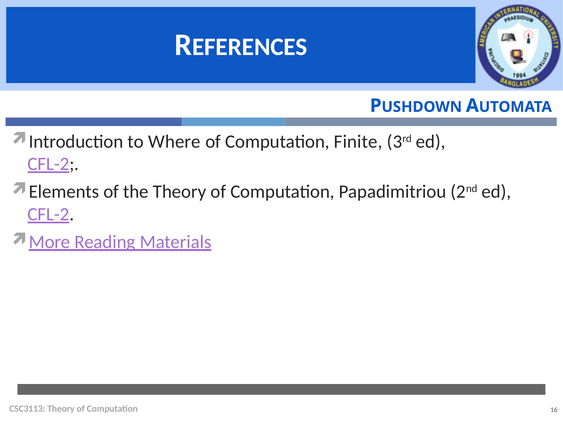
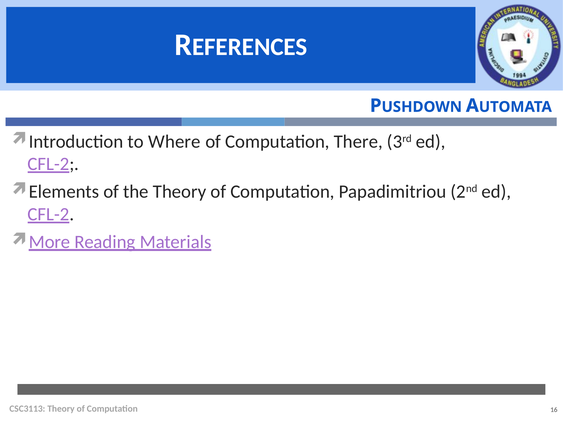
Finite: Finite -> There
